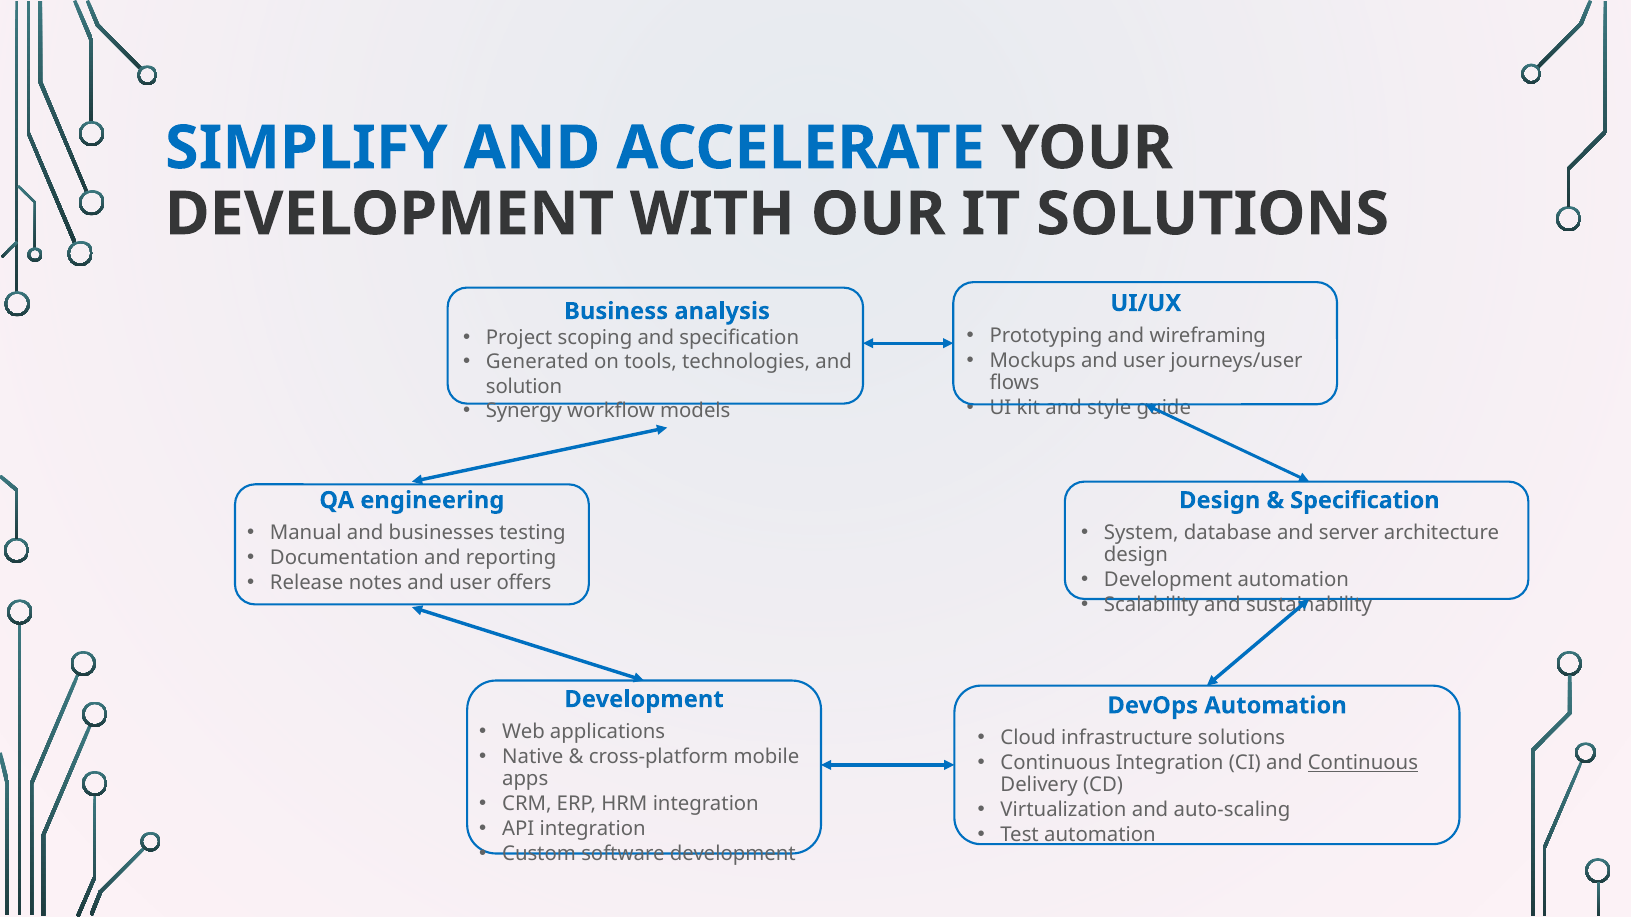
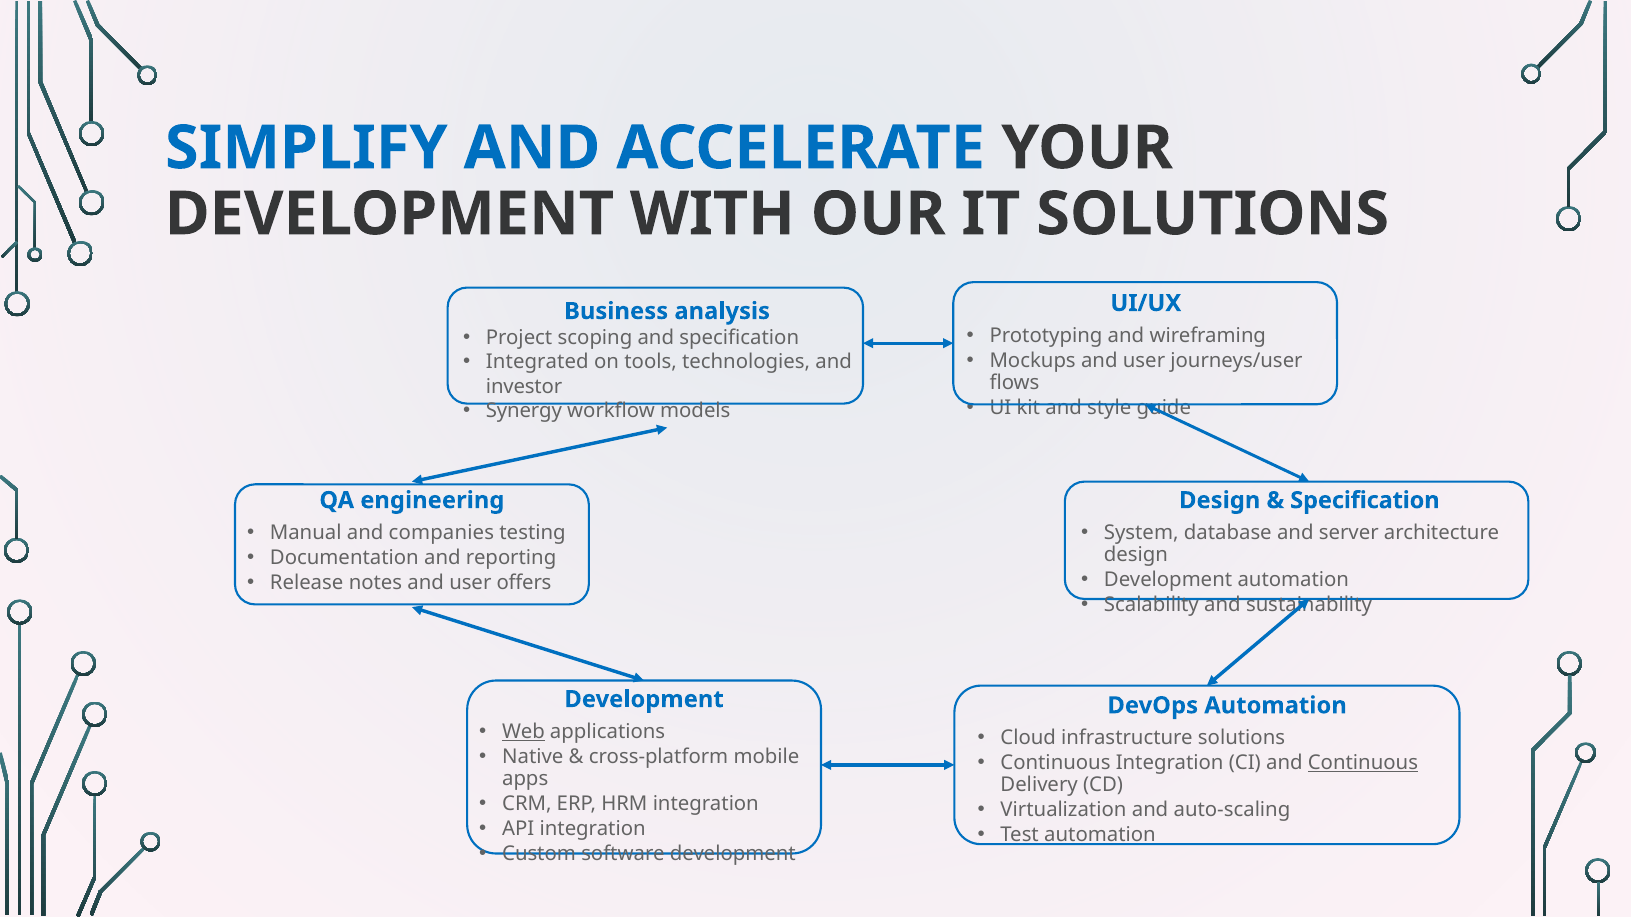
Generated: Generated -> Integrated
solution: solution -> investor
businesses: businesses -> companies
Web underline: none -> present
